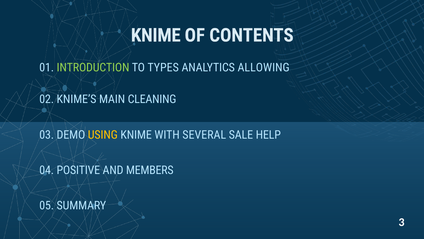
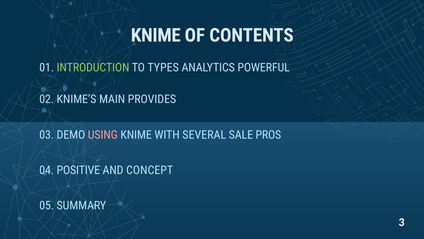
ALLOWING: ALLOWING -> POWERFUL
CLEANING: CLEANING -> PROVIDES
USING colour: yellow -> pink
HELP: HELP -> PROS
MEMBERS: MEMBERS -> CONCEPT
